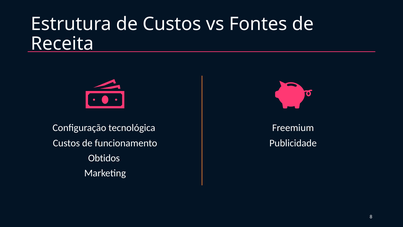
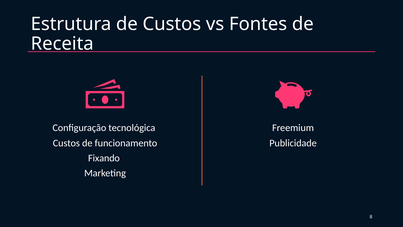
Obtidos: Obtidos -> Fixando
